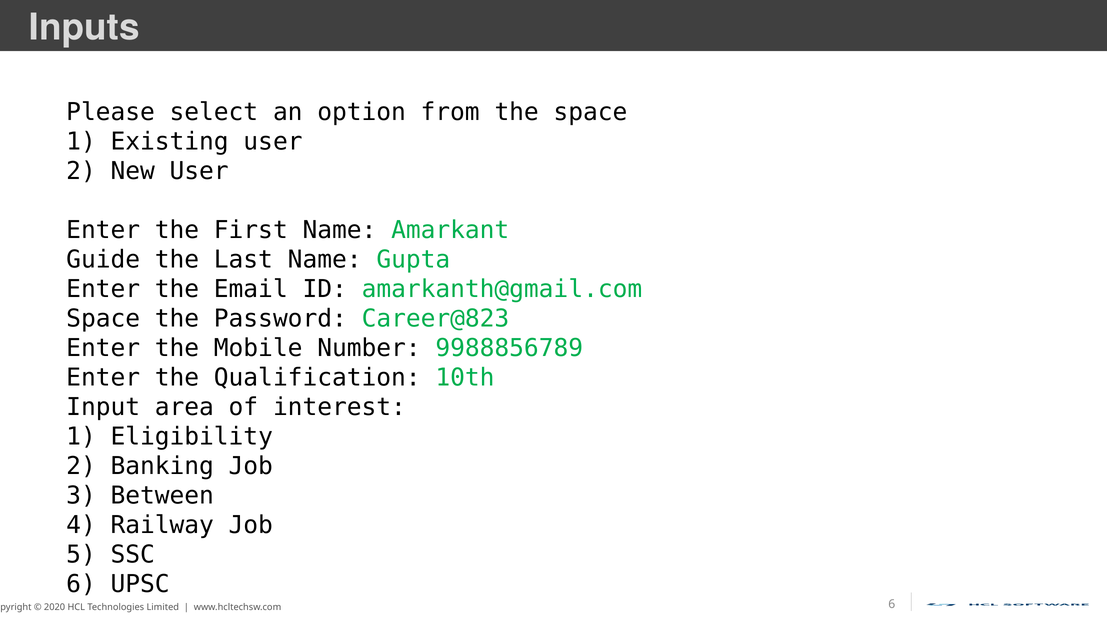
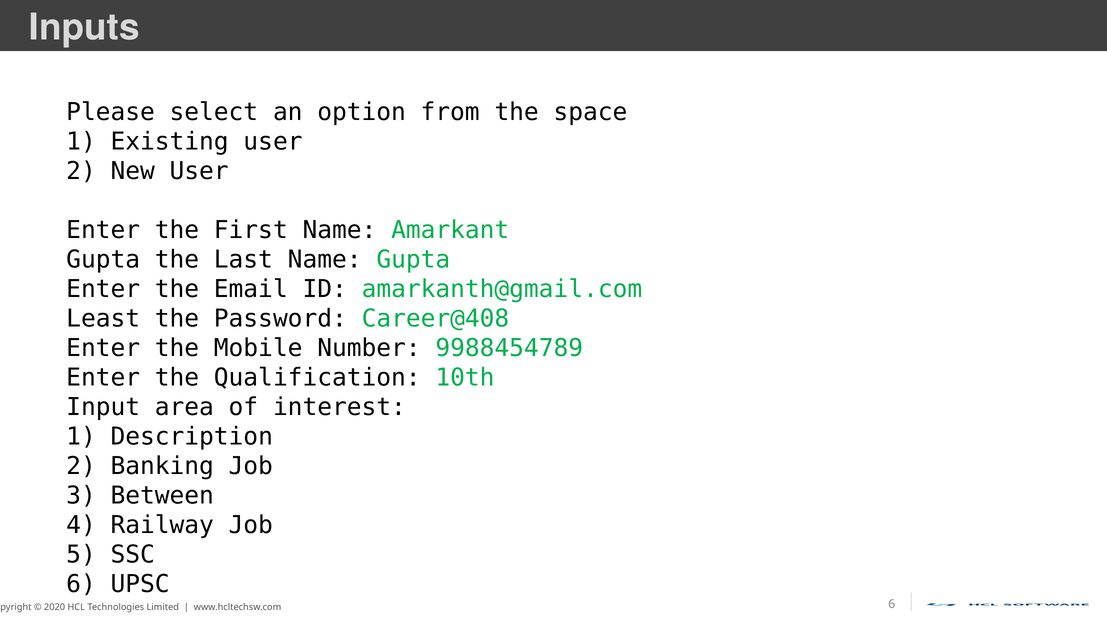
Guide at (103, 260): Guide -> Gupta
Space at (103, 319): Space -> Least
Career@823: Career@823 -> Career@408
9988856789: 9988856789 -> 9988454789
Eligibility: Eligibility -> Description
